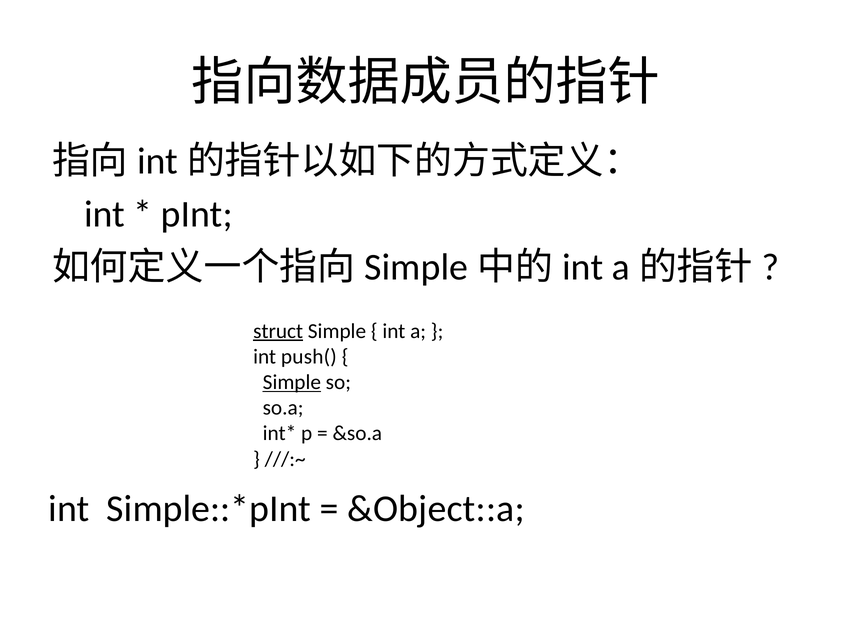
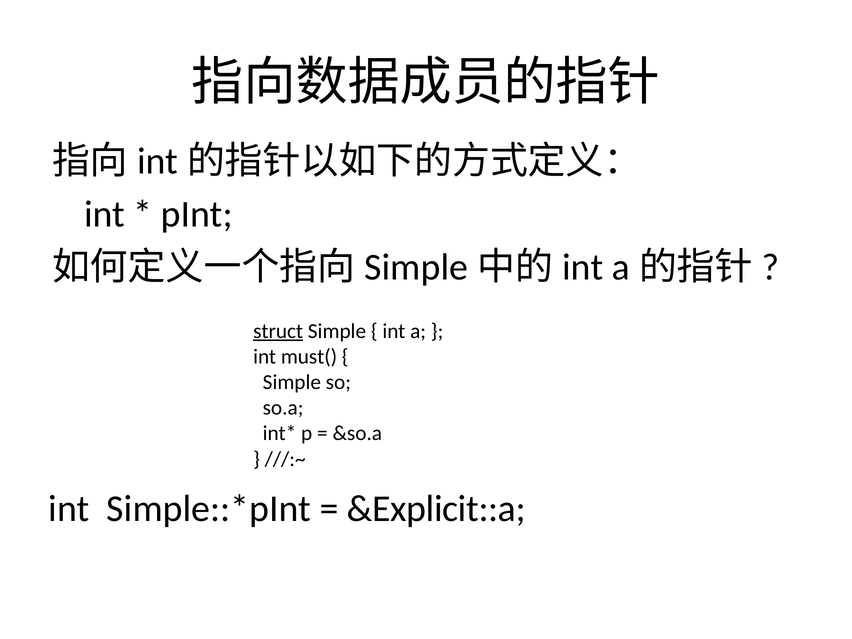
push(: push( -> must(
Simple at (292, 382) underline: present -> none
&Object::a: &Object::a -> &Explicit::a
